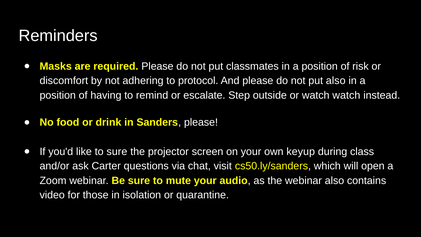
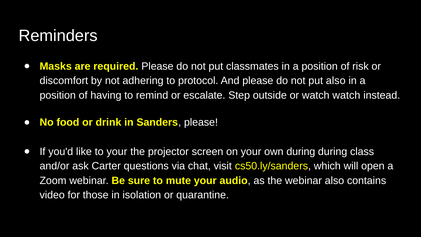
to sure: sure -> your
own keyup: keyup -> during
